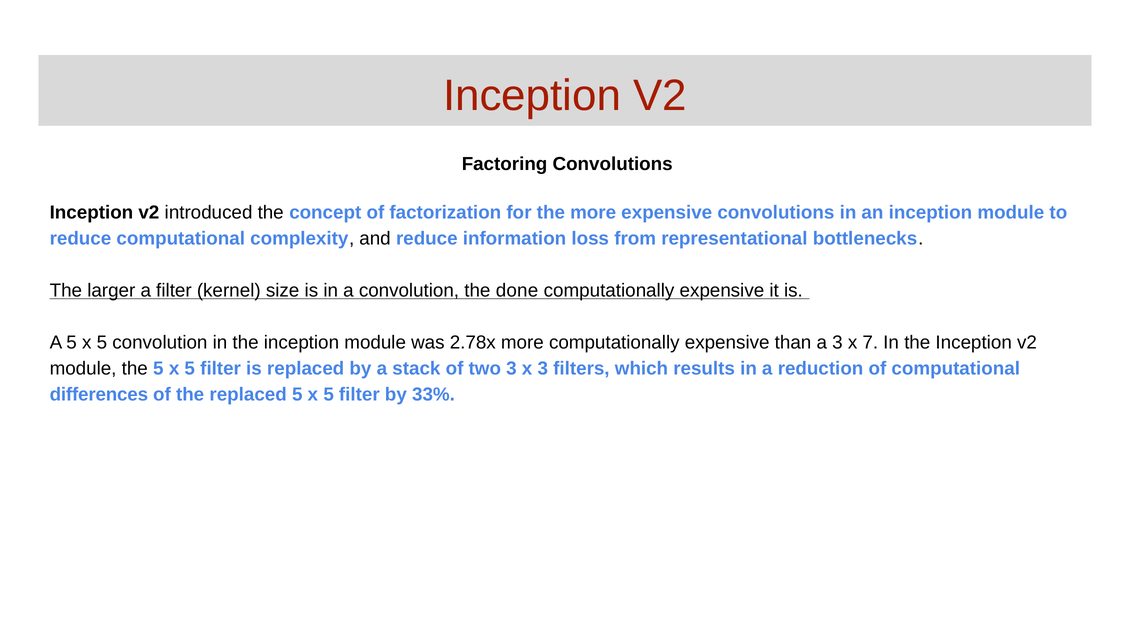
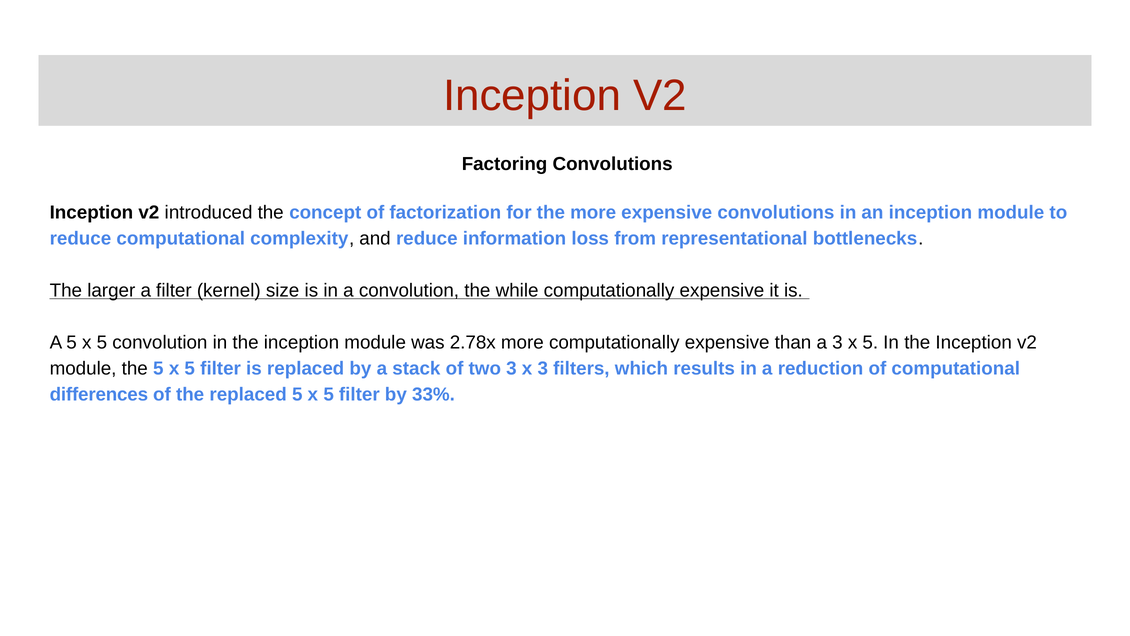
done: done -> while
3 x 7: 7 -> 5
